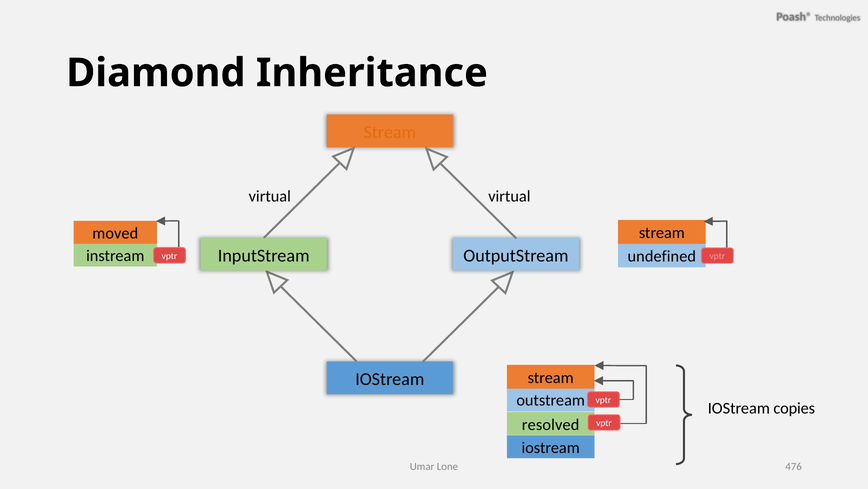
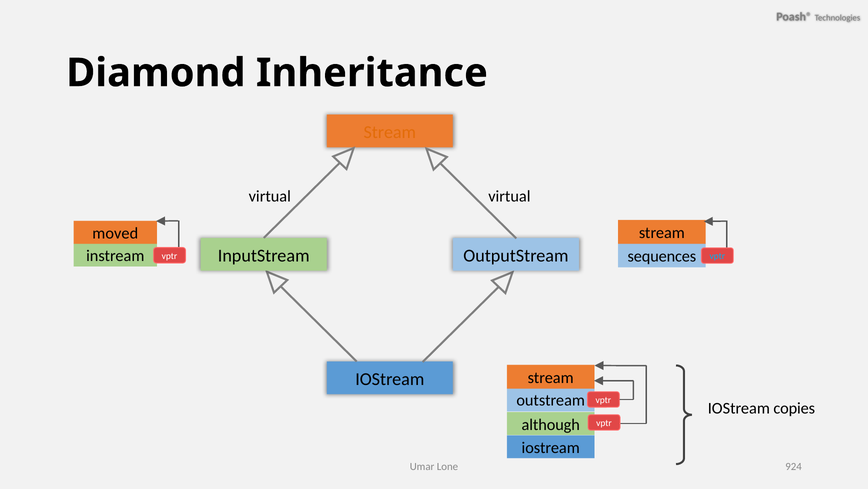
undefined: undefined -> sequences
vptr at (717, 256) colour: pink -> light blue
resolved: resolved -> although
476: 476 -> 924
